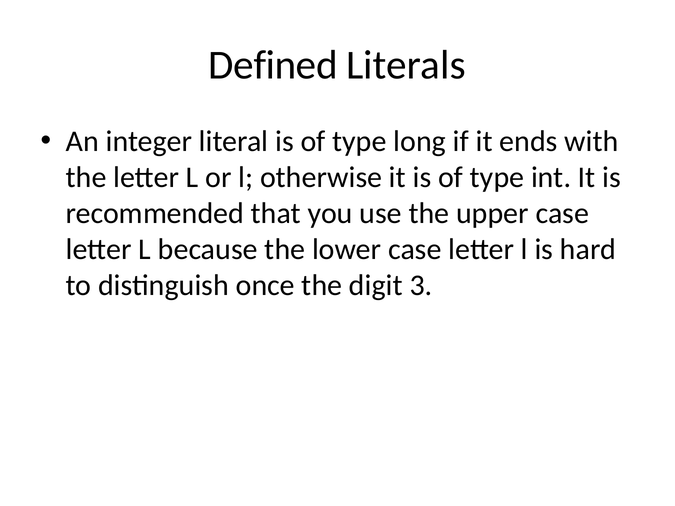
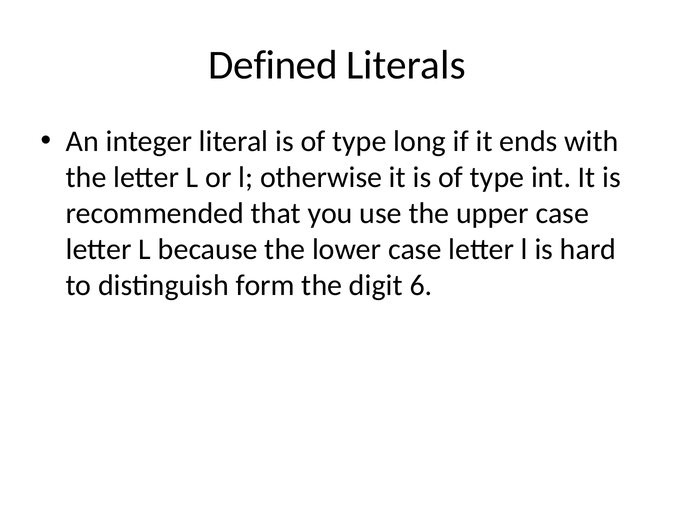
once: once -> form
3: 3 -> 6
